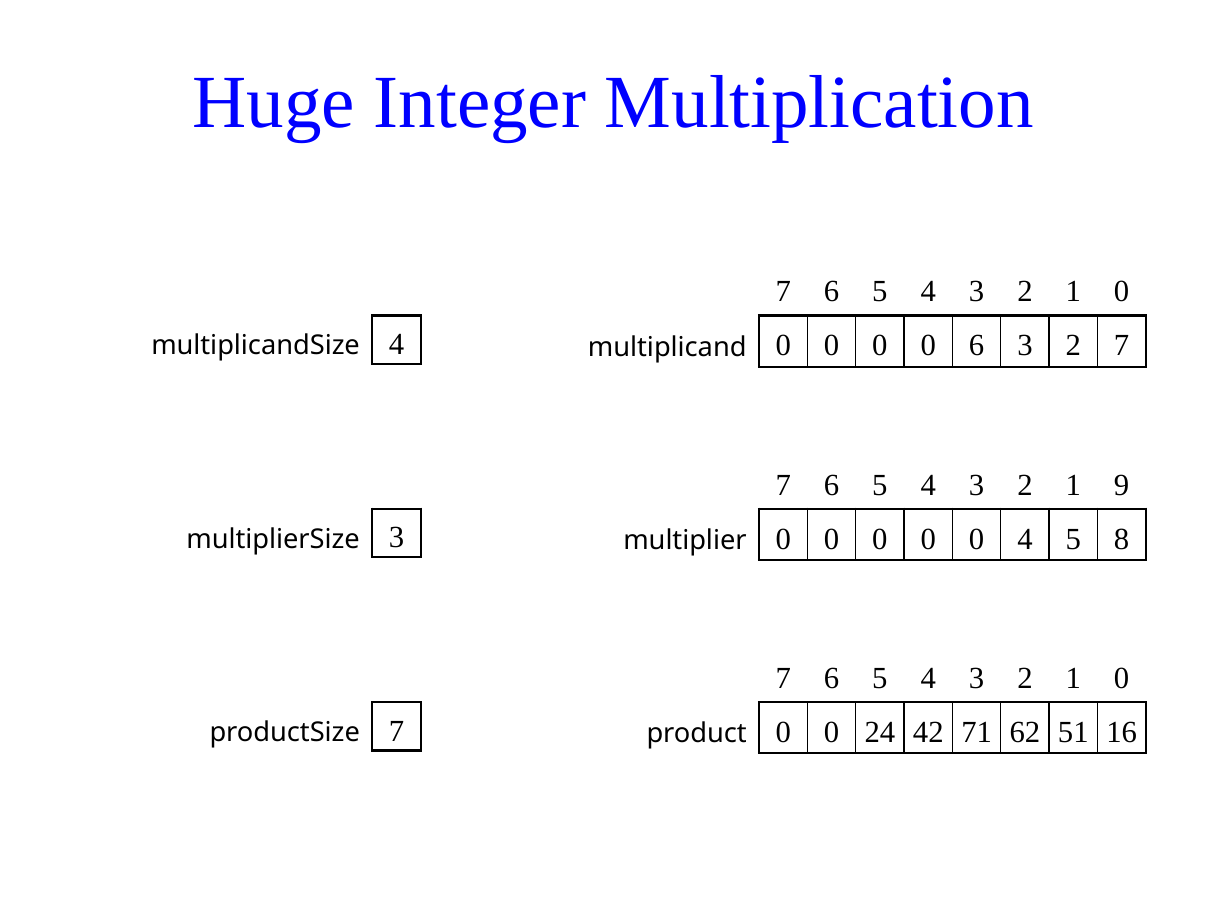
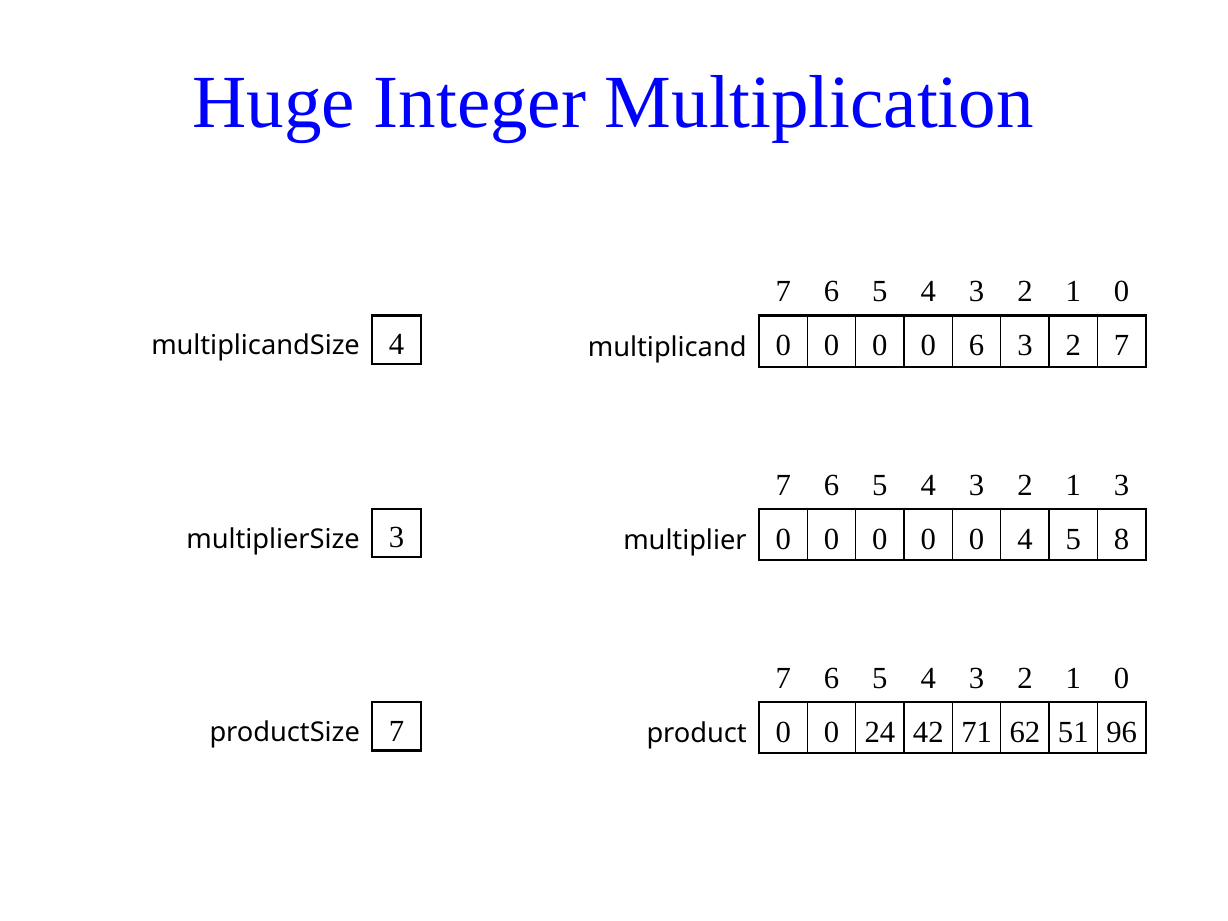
1 9: 9 -> 3
16: 16 -> 96
